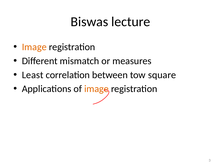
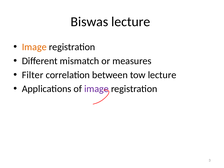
Least: Least -> Filter
tow square: square -> lecture
image at (96, 89) colour: orange -> purple
